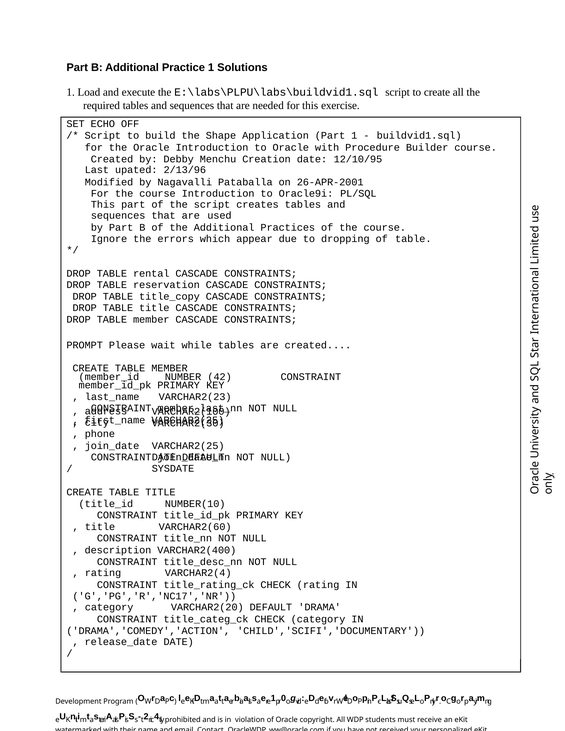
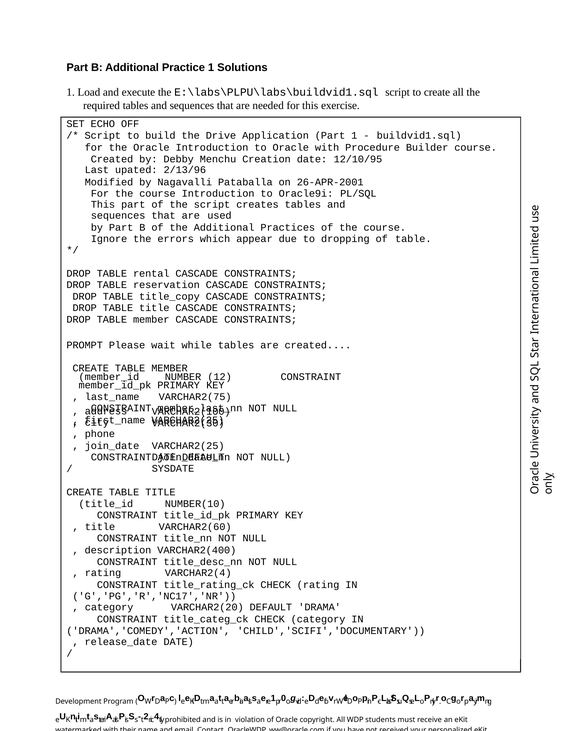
Shape: Shape -> Drive
42: 42 -> 12
VARCHAR2(23: VARCHAR2(23 -> VARCHAR2(75
